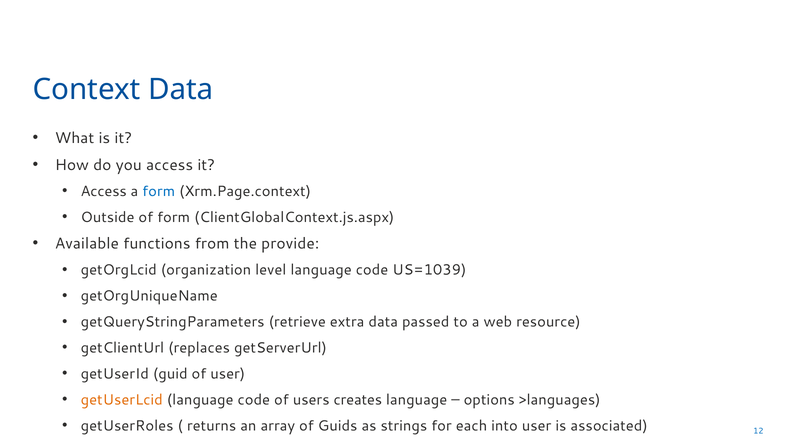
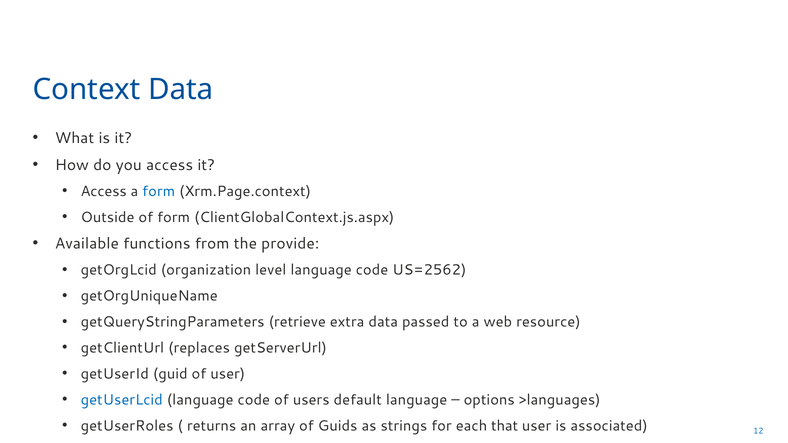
US=1039: US=1039 -> US=2562
getUserLcid colour: orange -> blue
creates: creates -> default
into: into -> that
